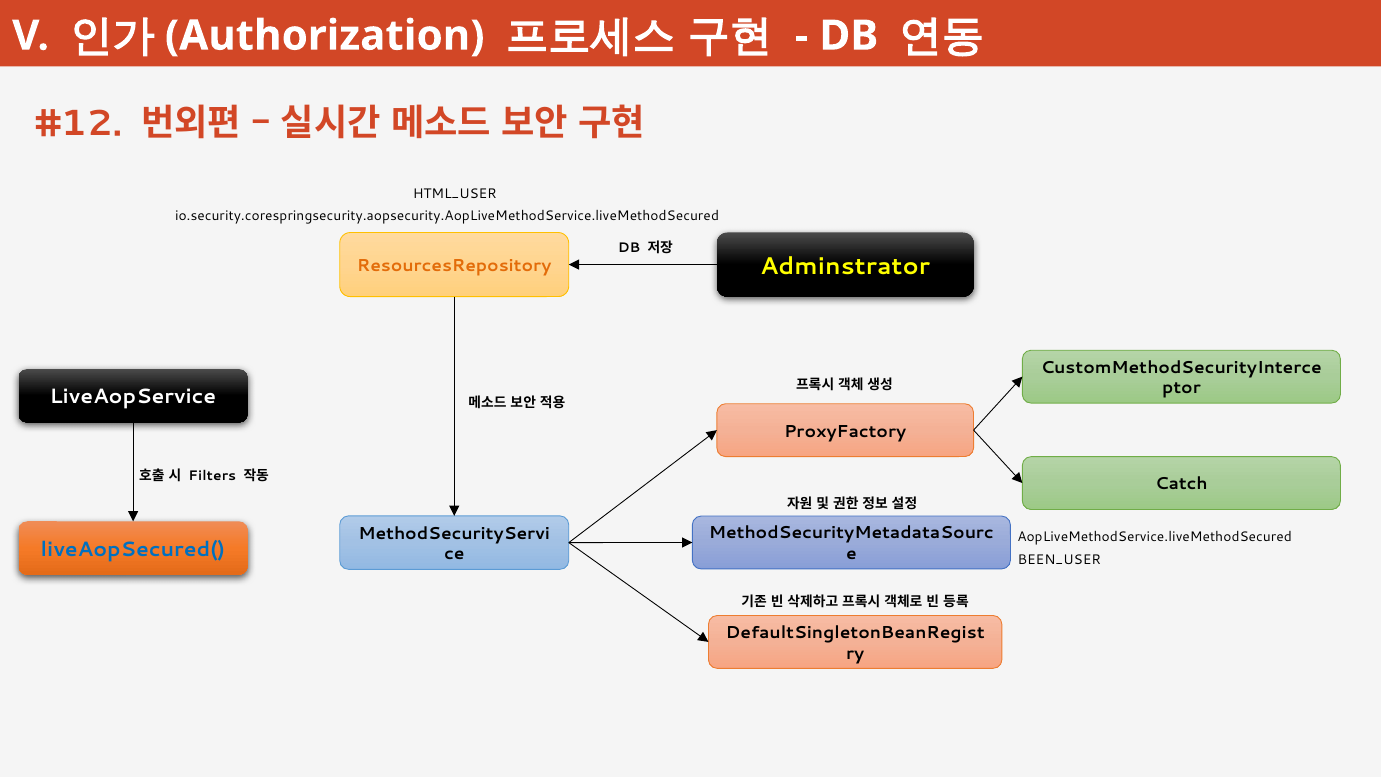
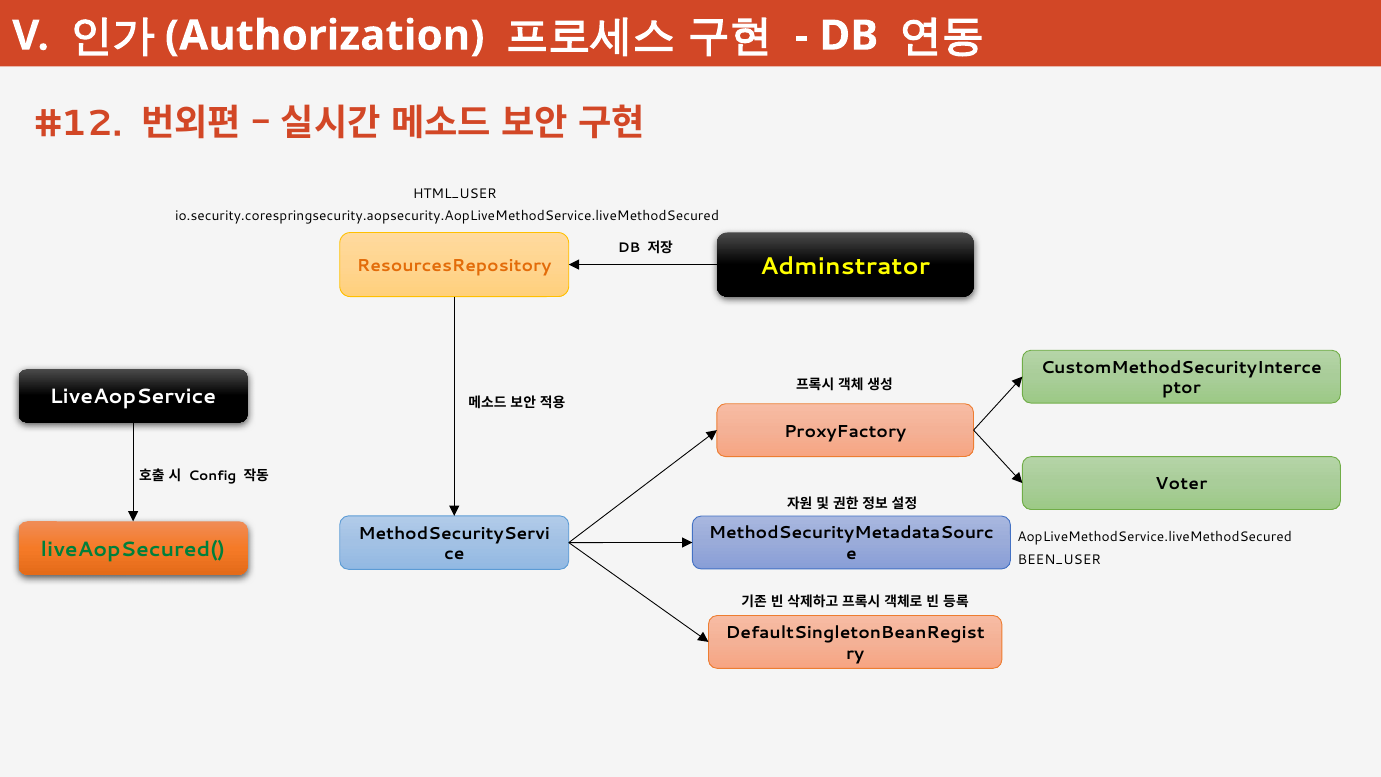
Filters: Filters -> Config
Catch: Catch -> Voter
liveAopSecured( colour: blue -> green
